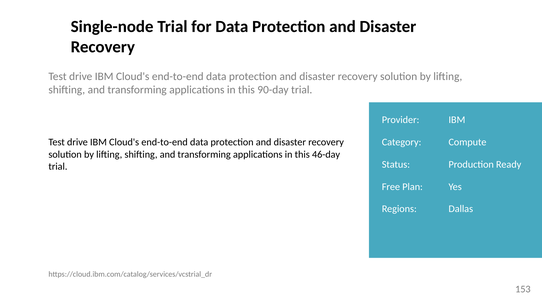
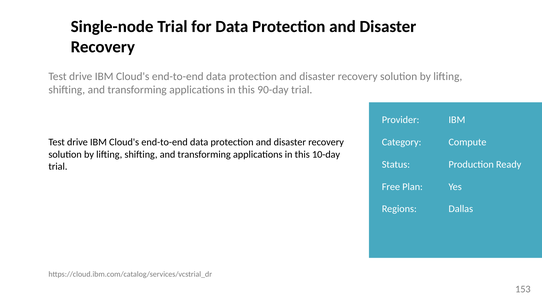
46-day: 46-day -> 10-day
